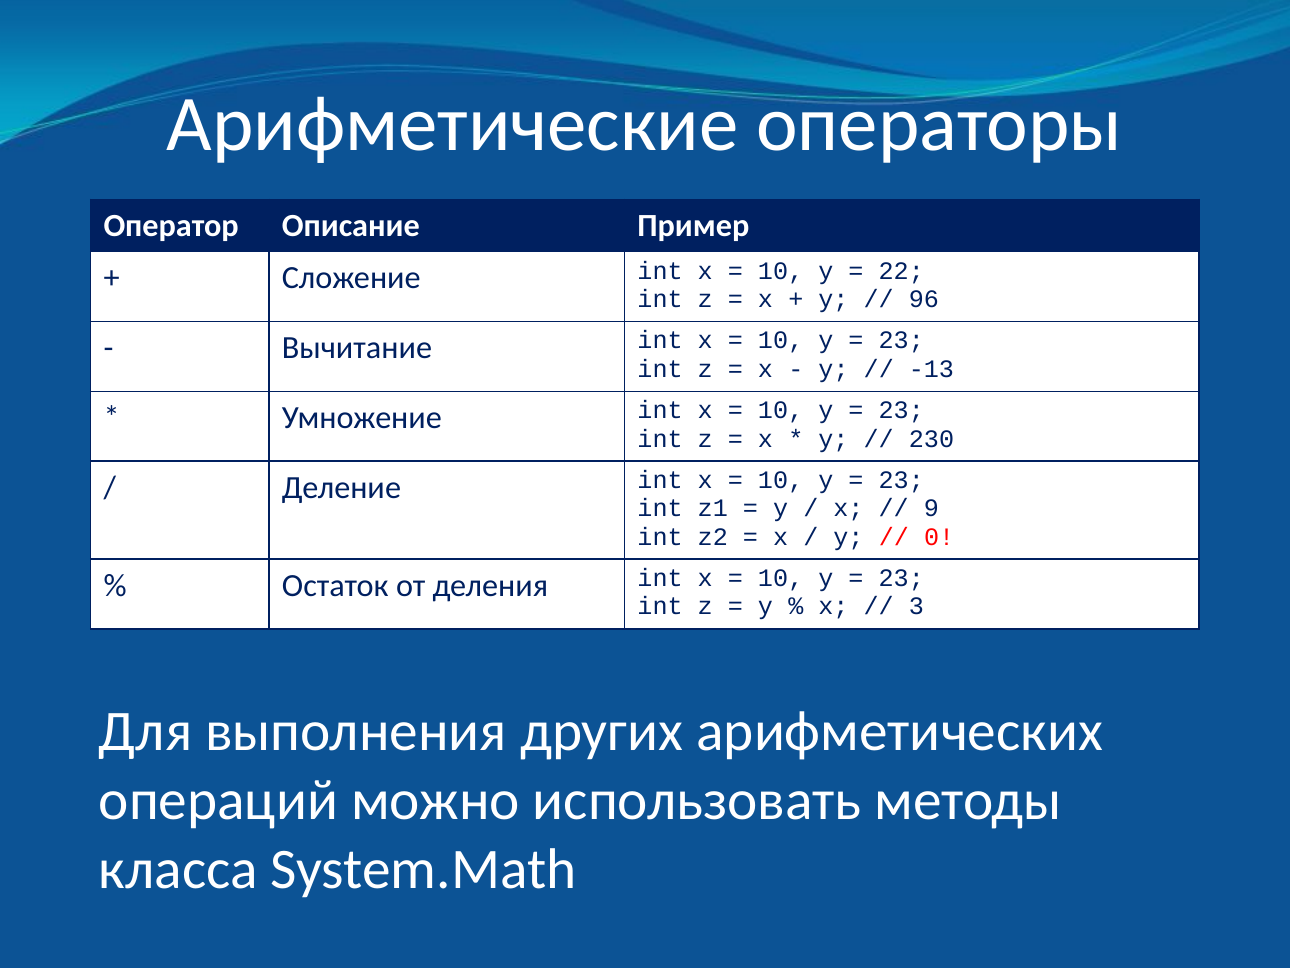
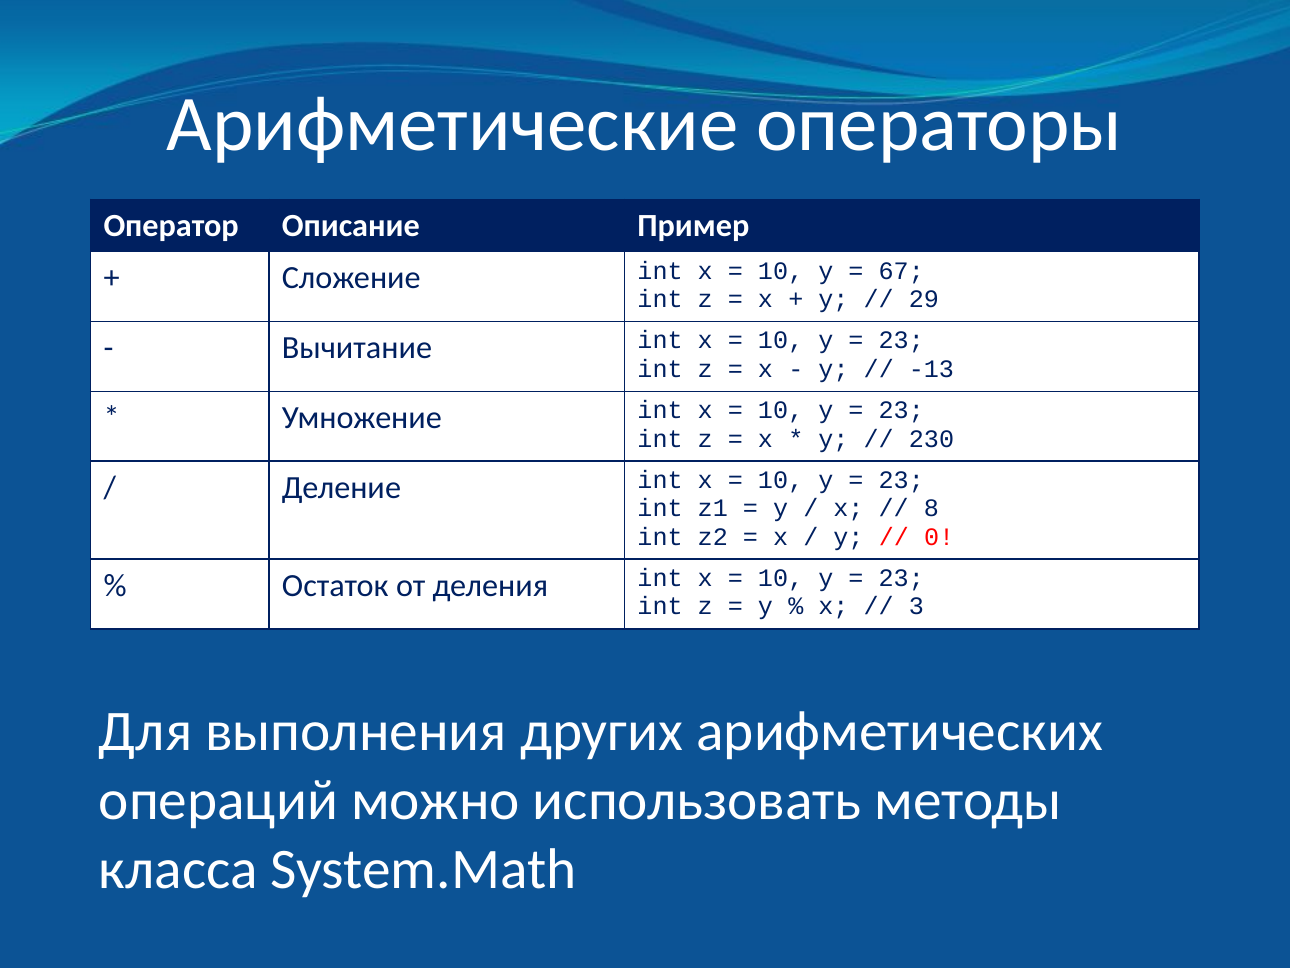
22: 22 -> 67
96: 96 -> 29
9: 9 -> 8
